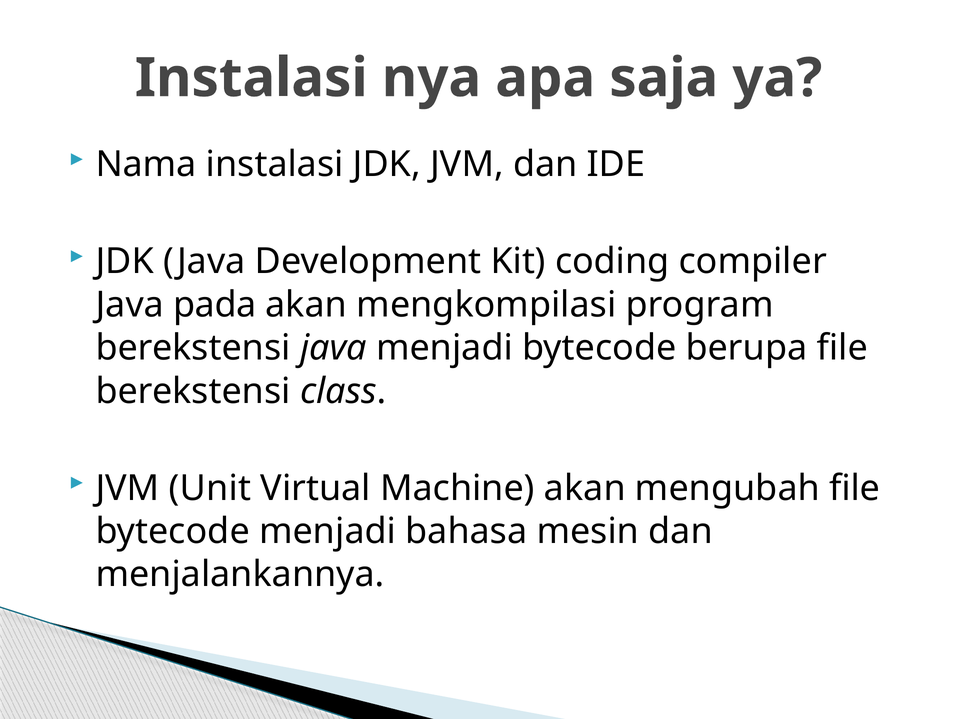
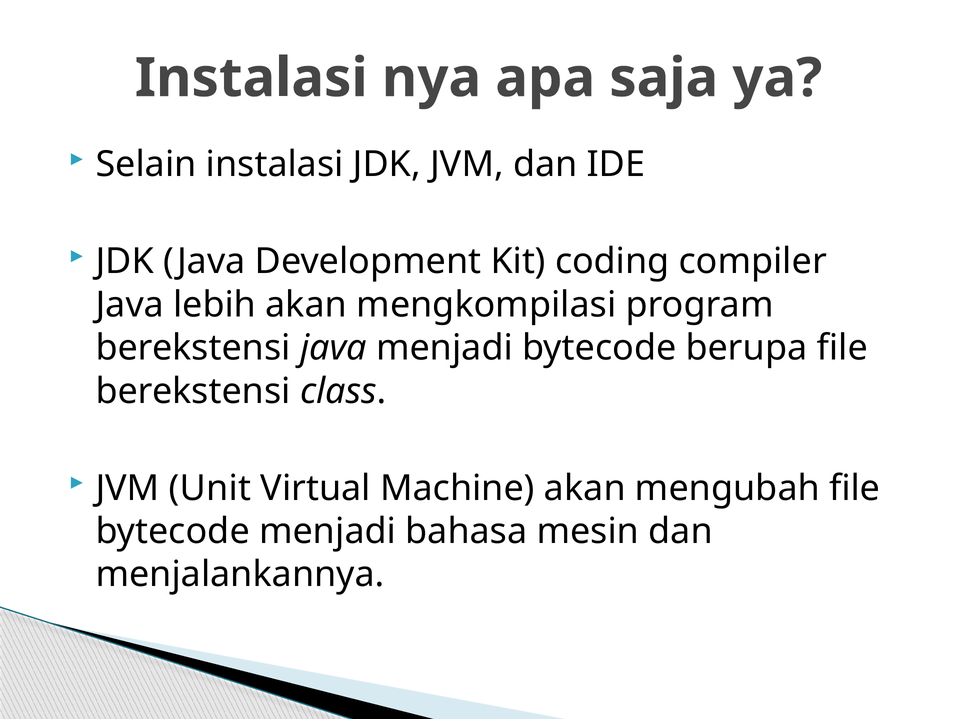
Nama: Nama -> Selain
pada: pada -> lebih
